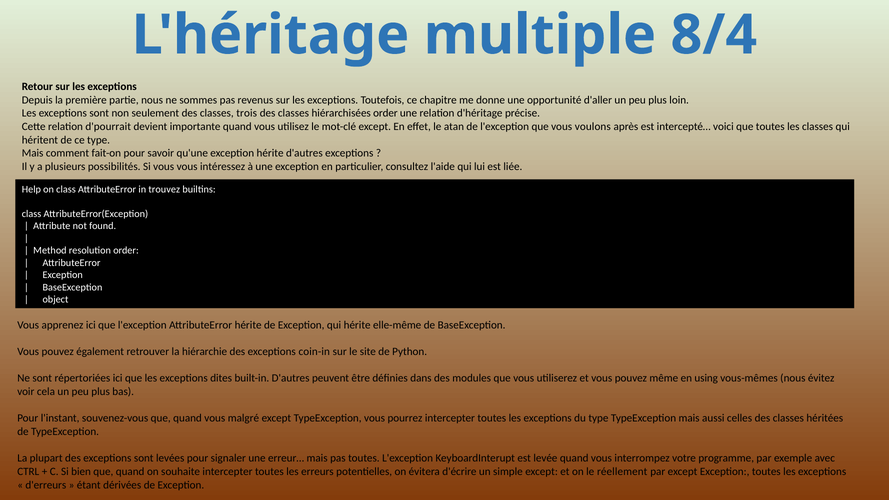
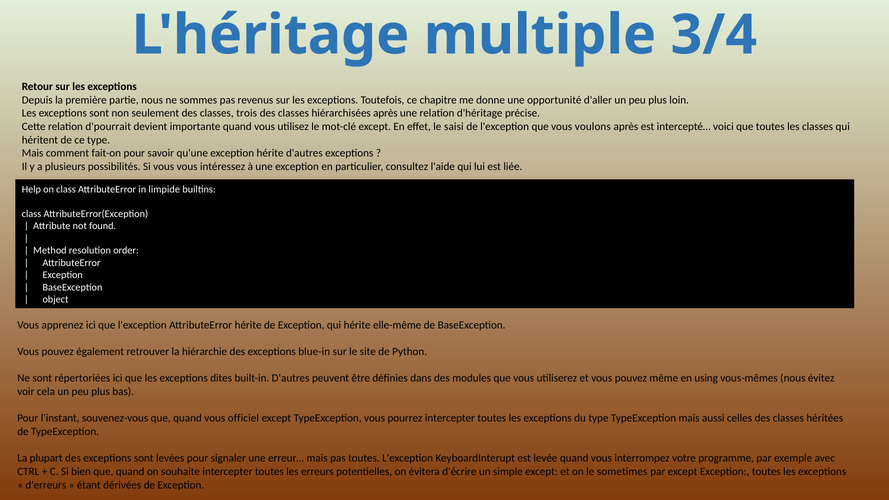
8/4: 8/4 -> 3/4
hiérarchisées order: order -> après
atan: atan -> saisi
trouvez: trouvez -> limpide
coin-in: coin-in -> blue-in
malgré: malgré -> officiel
réellement: réellement -> sometimes
